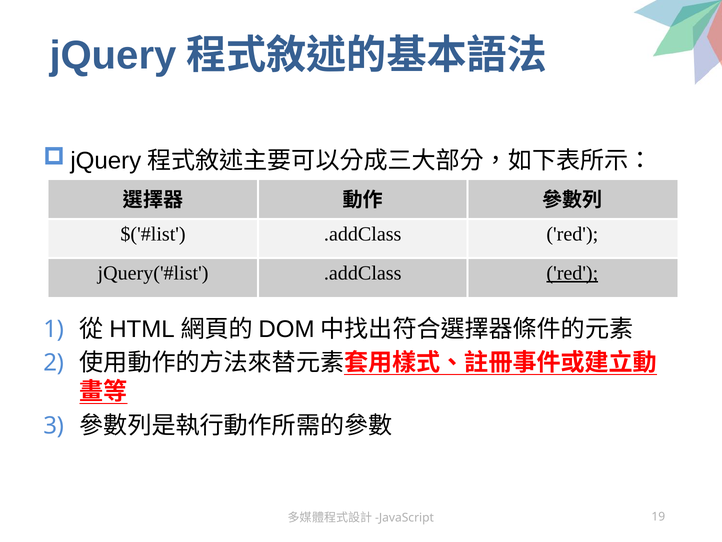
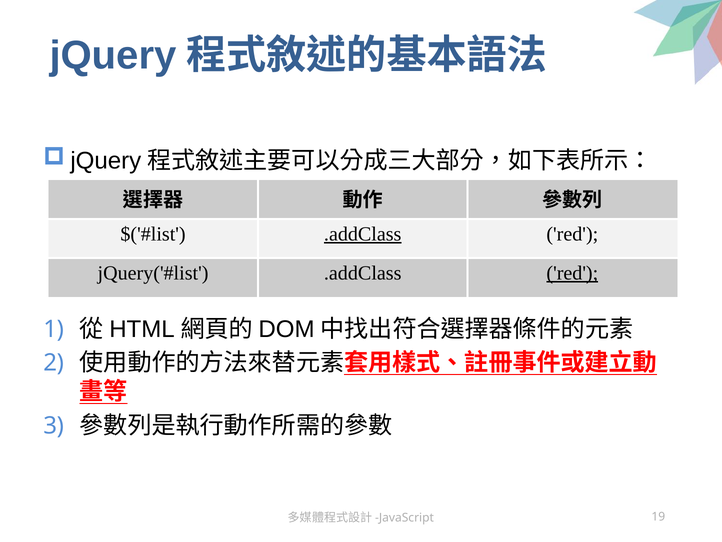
.addClass at (363, 234) underline: none -> present
